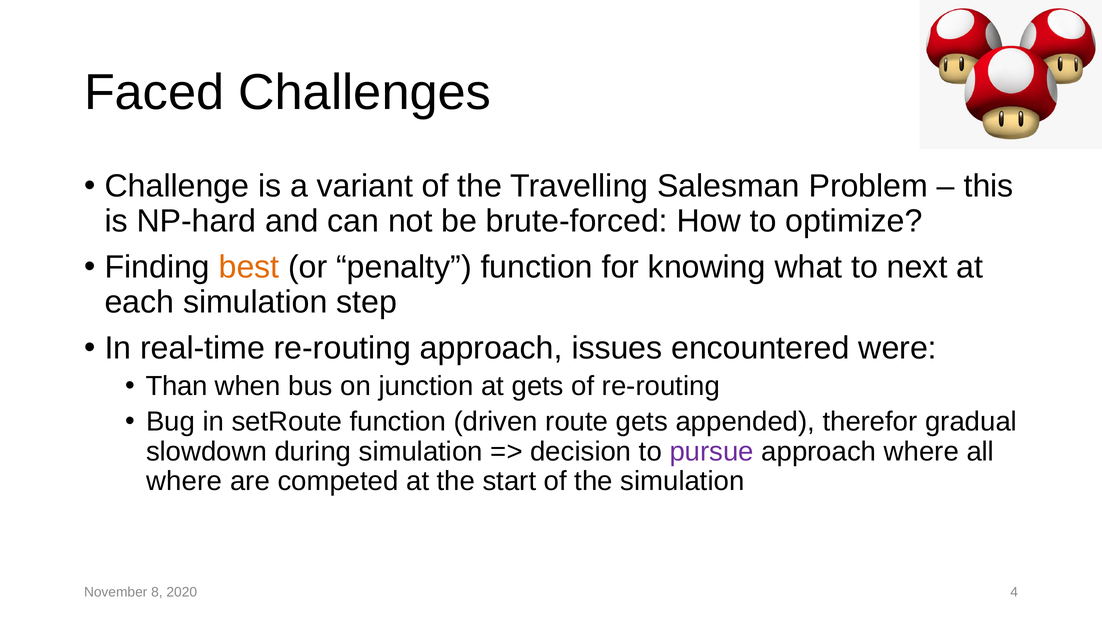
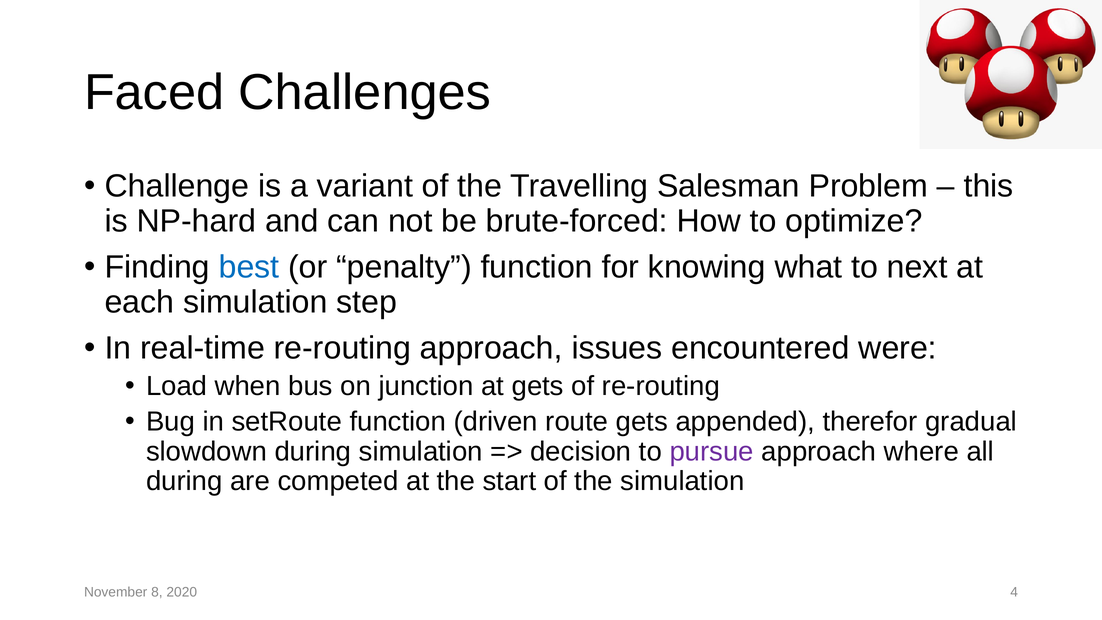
best colour: orange -> blue
Than: Than -> Load
where at (184, 481): where -> during
